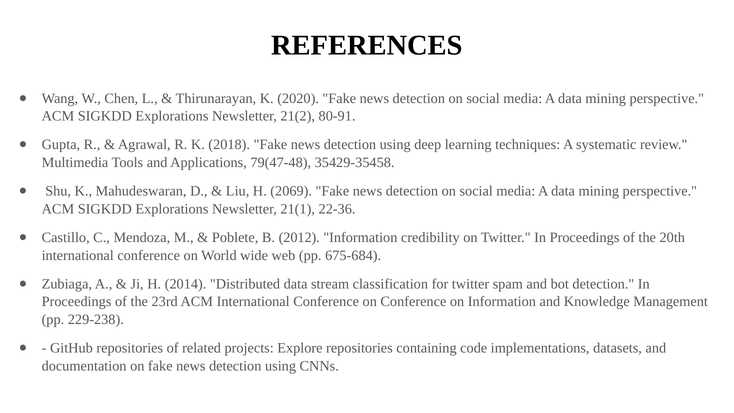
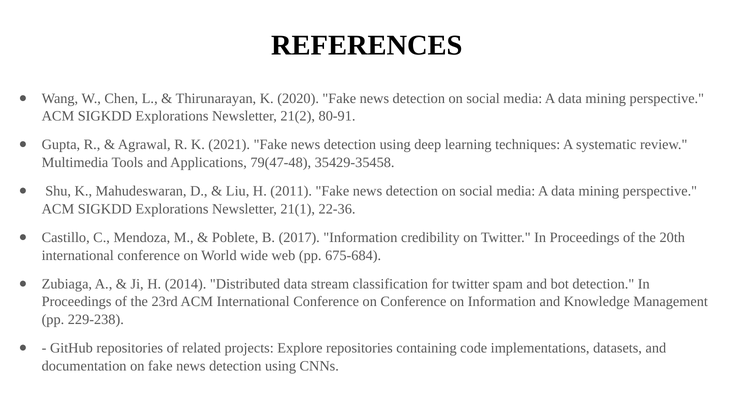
2018: 2018 -> 2021
2069: 2069 -> 2011
2012: 2012 -> 2017
